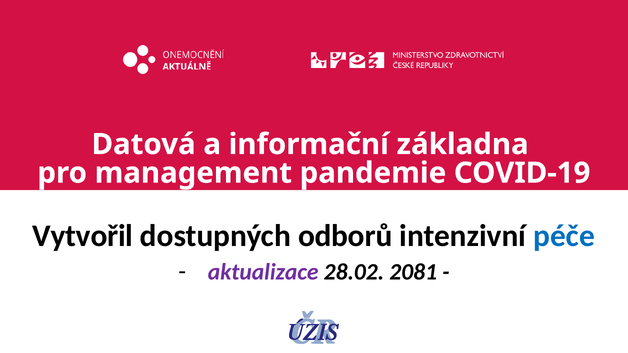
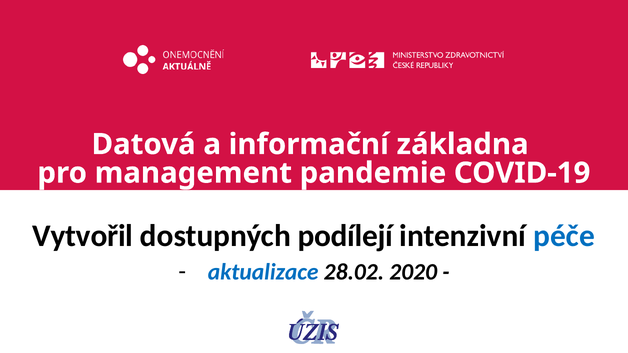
odborů: odborů -> podílejí
aktualizace colour: purple -> blue
2081: 2081 -> 2020
